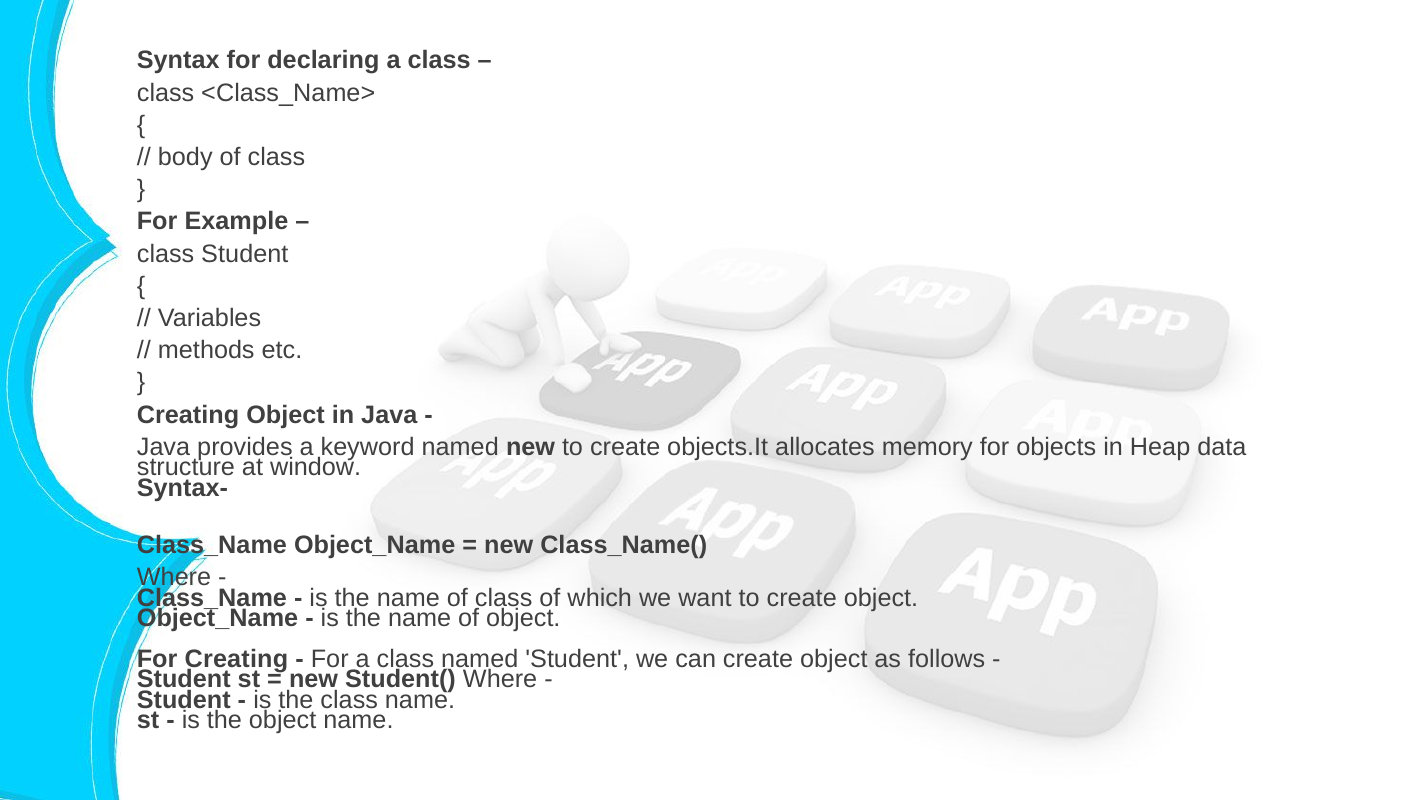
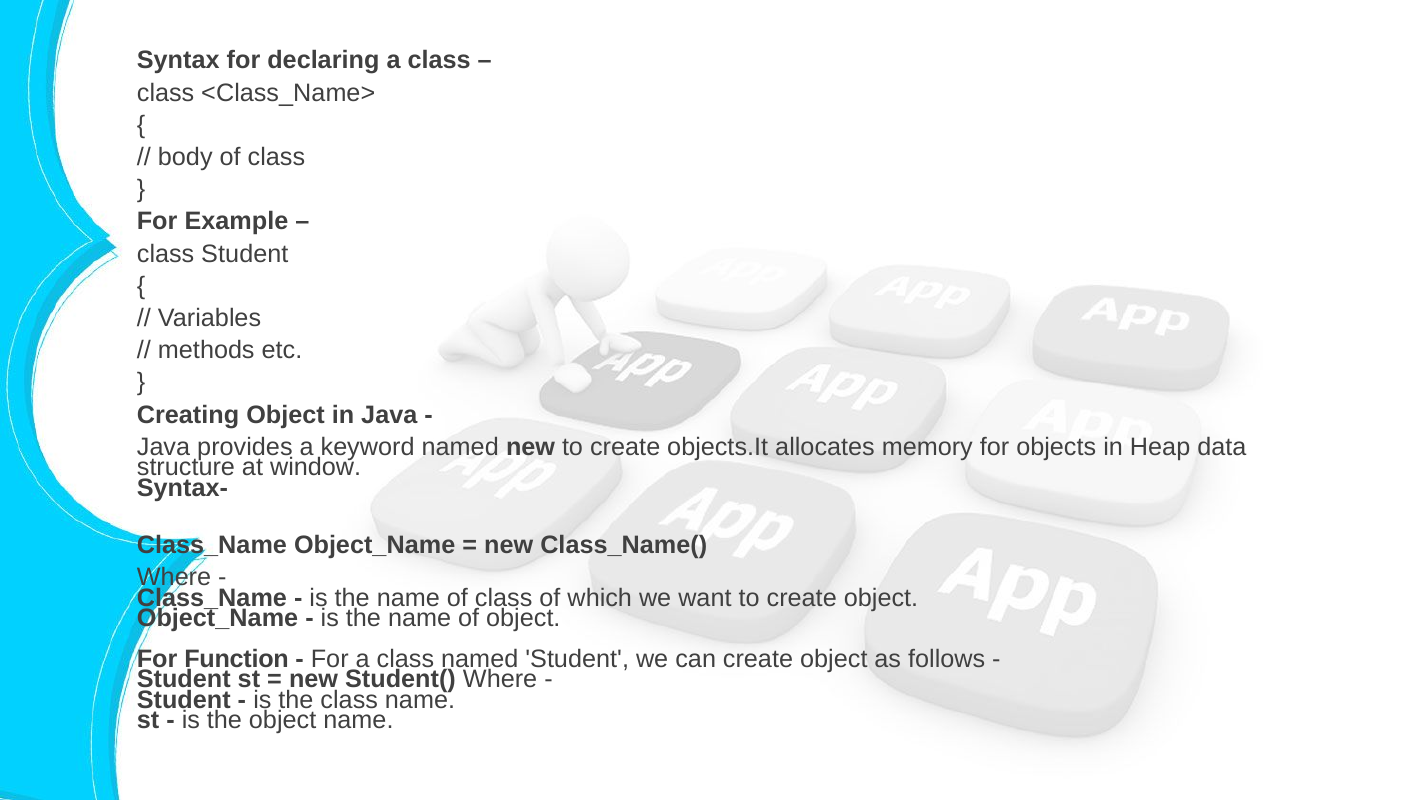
For Creating: Creating -> Function
